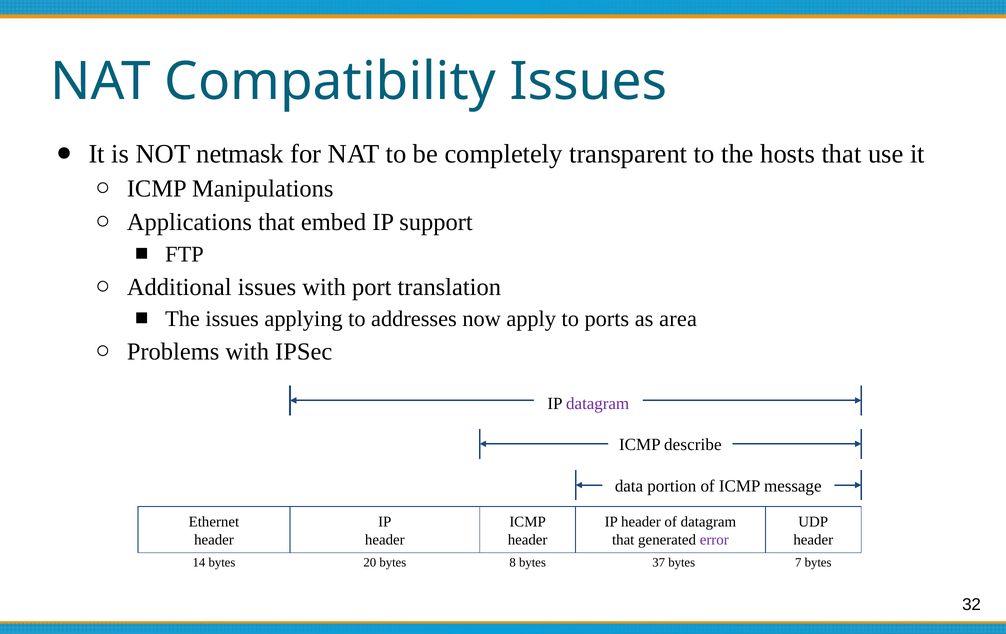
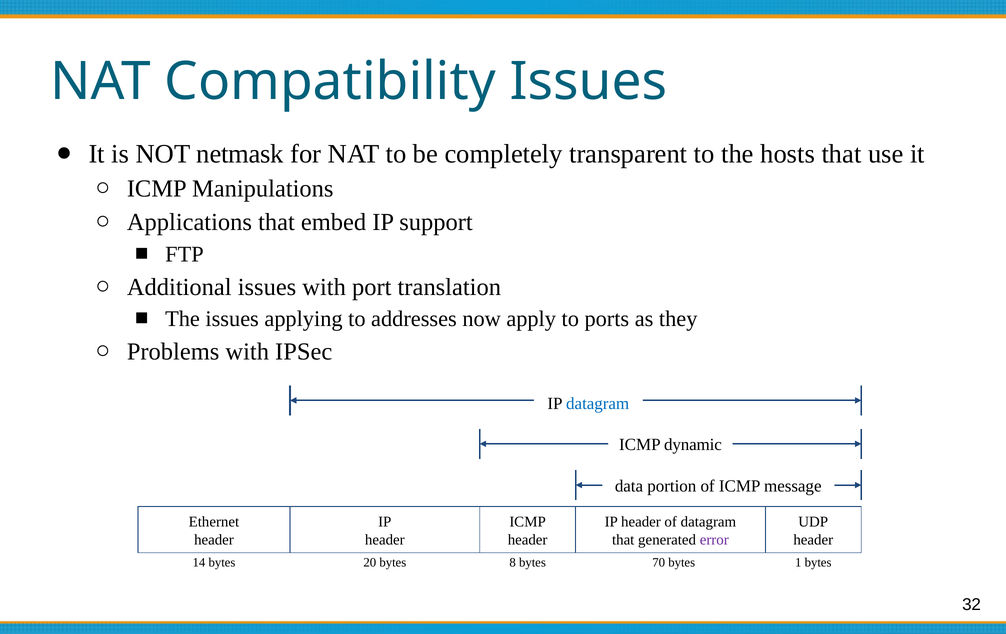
area: area -> they
datagram at (598, 403) colour: purple -> blue
describe: describe -> dynamic
37: 37 -> 70
7: 7 -> 1
